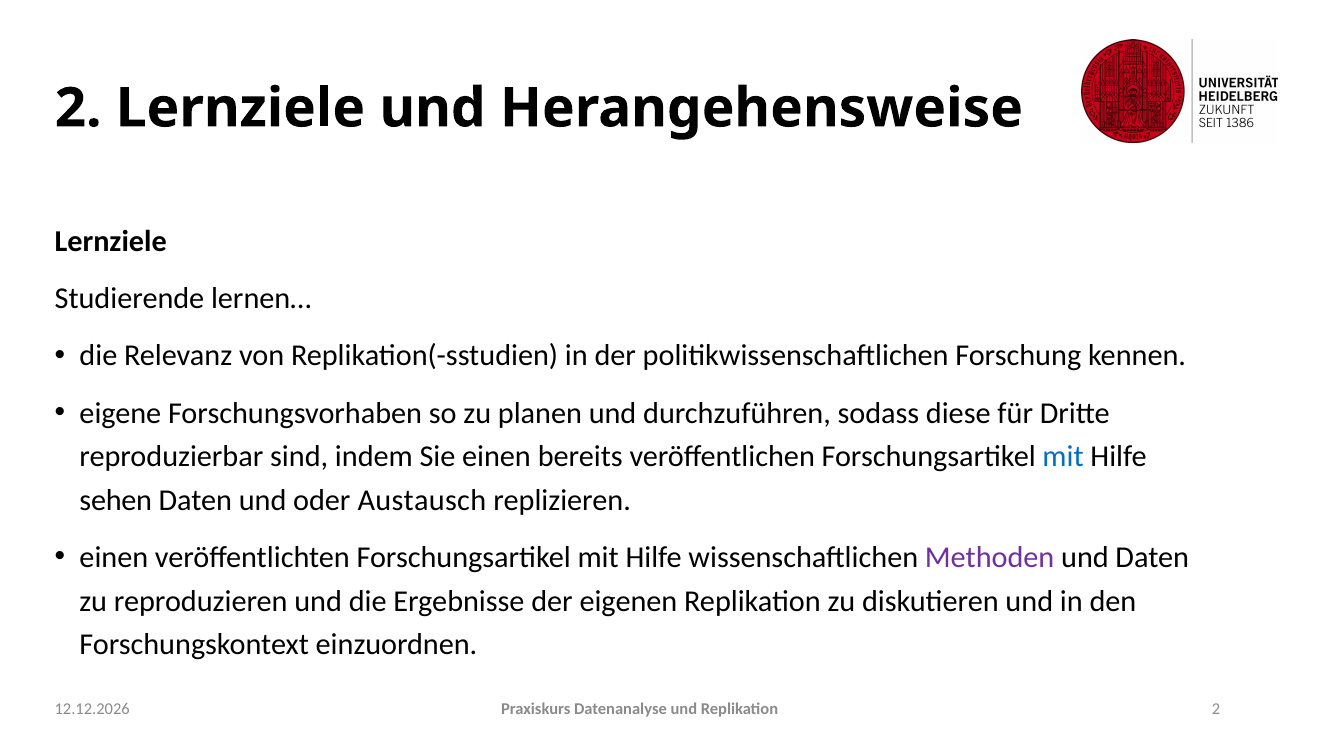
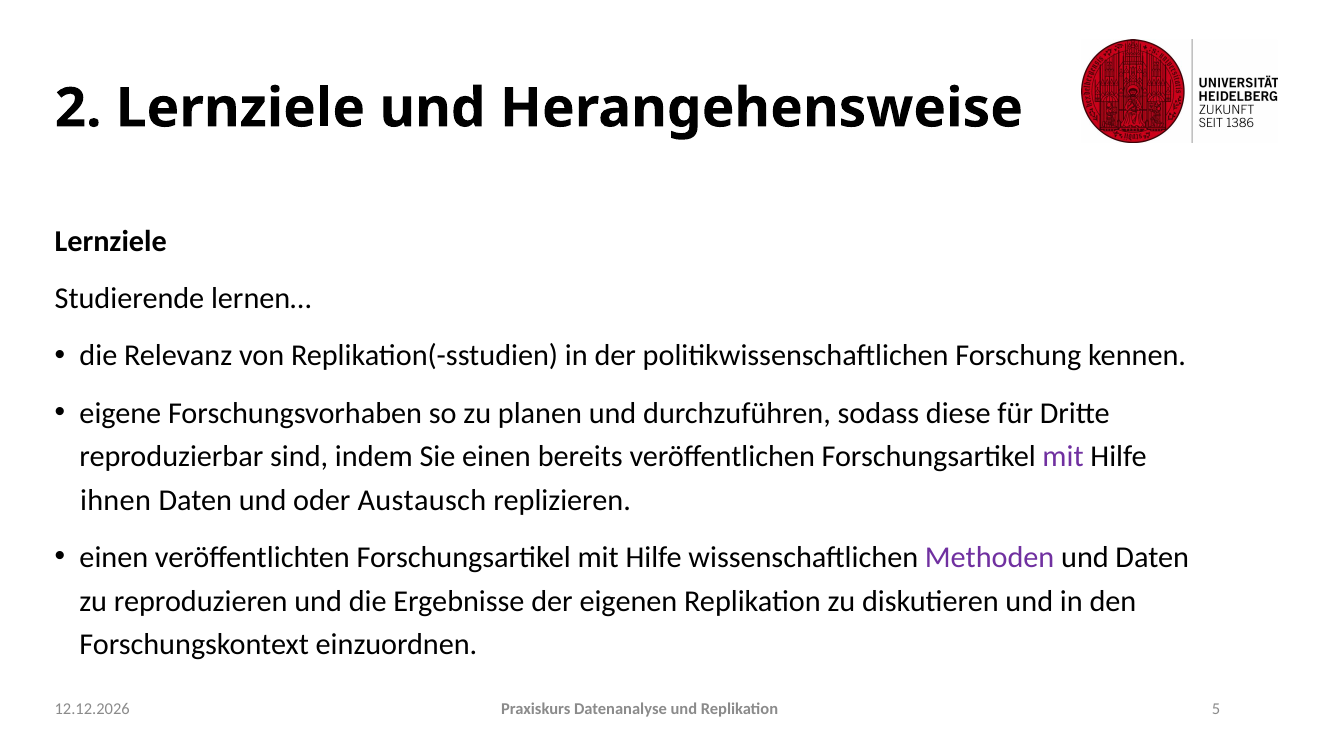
mit at (1063, 457) colour: blue -> purple
sehen: sehen -> ihnen
2 at (1216, 709): 2 -> 5
